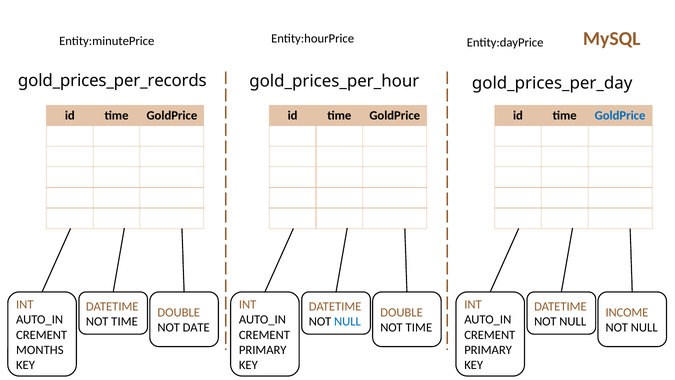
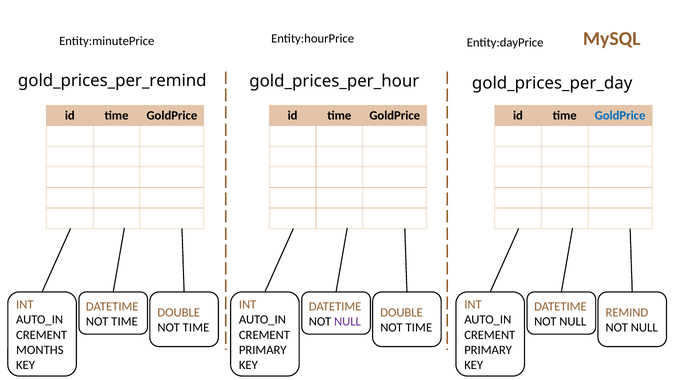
gold_prices_per_records: gold_prices_per_records -> gold_prices_per_remind
INCOME: INCOME -> REMIND
NULL at (347, 321) colour: blue -> purple
DATE at (196, 327): DATE -> TIME
